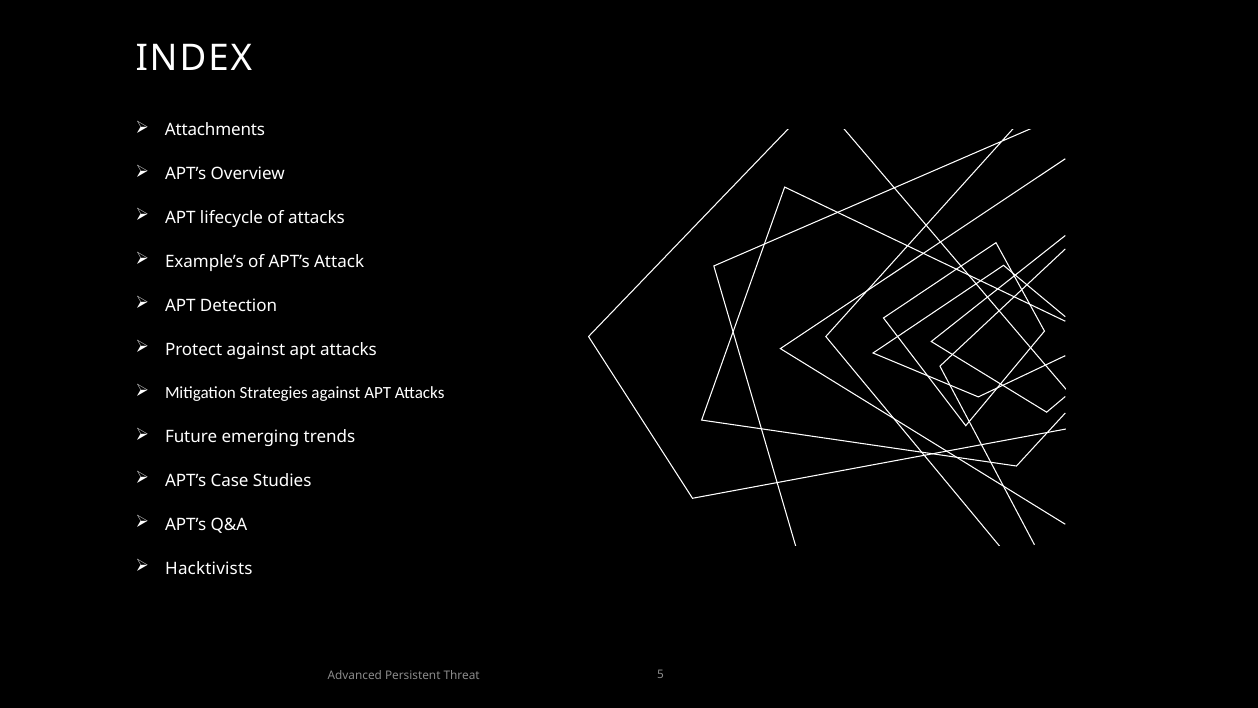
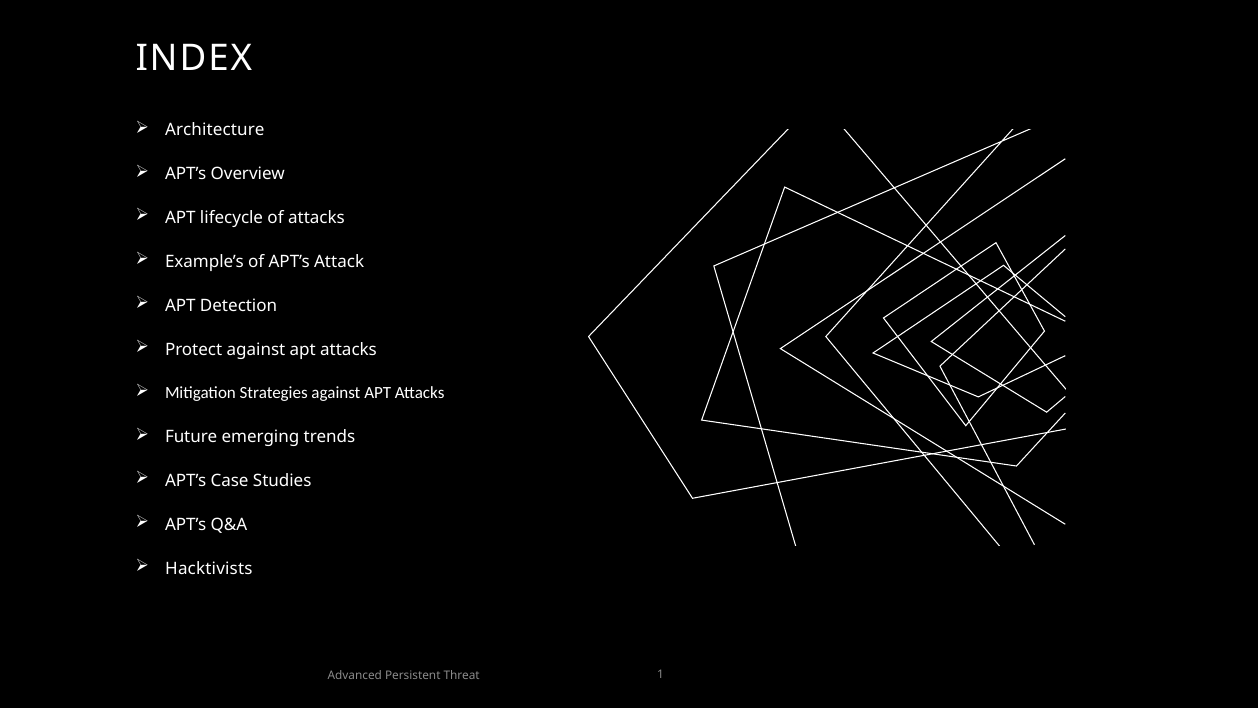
Attachments: Attachments -> Architecture
5: 5 -> 1
